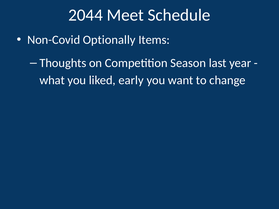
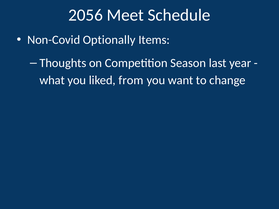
2044: 2044 -> 2056
early: early -> from
